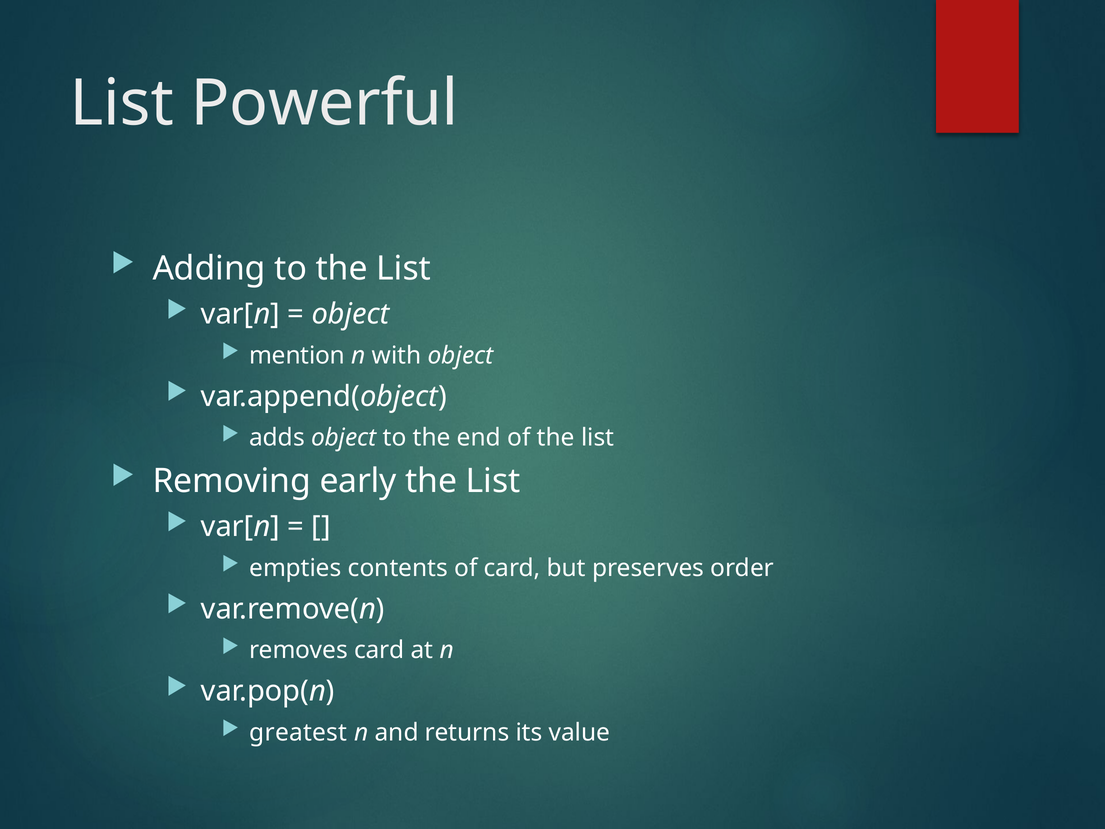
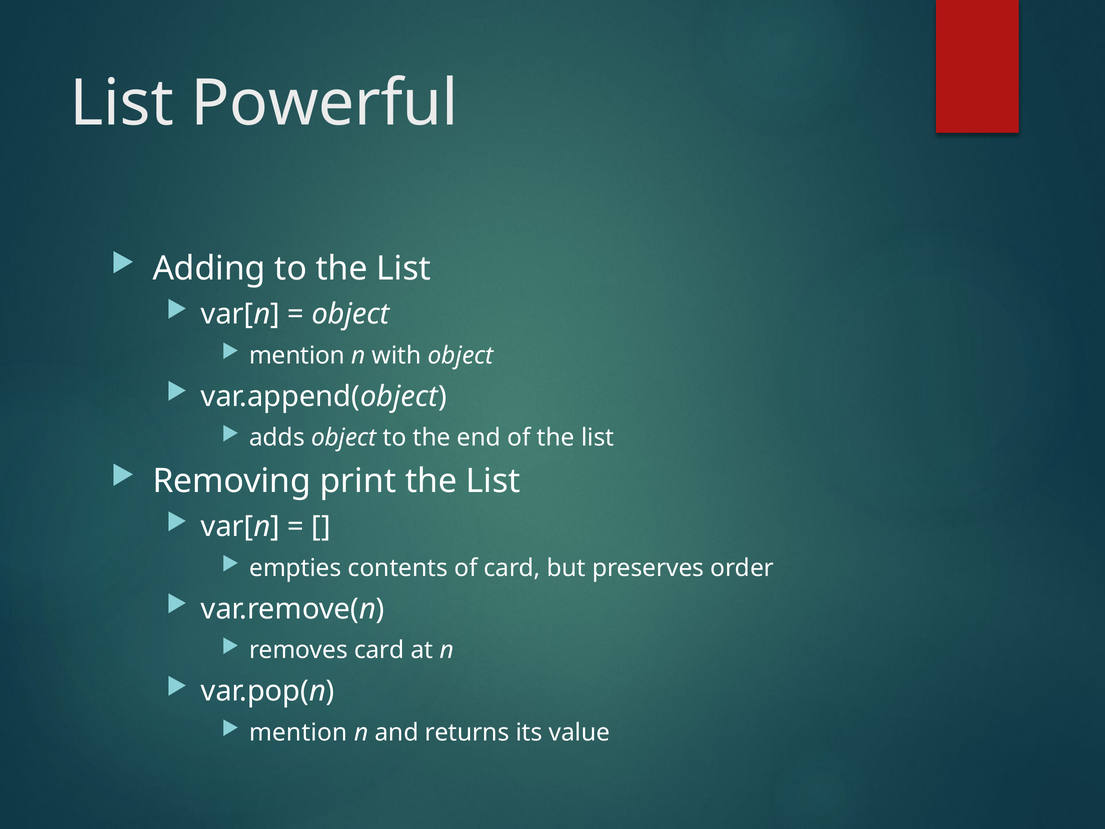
early: early -> print
greatest at (298, 732): greatest -> mention
